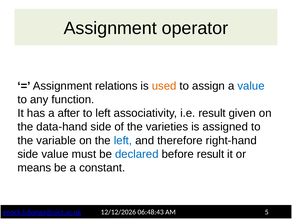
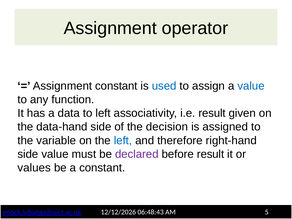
Assignment relations: relations -> constant
used colour: orange -> blue
after: after -> data
varieties: varieties -> decision
declared colour: blue -> purple
means: means -> values
